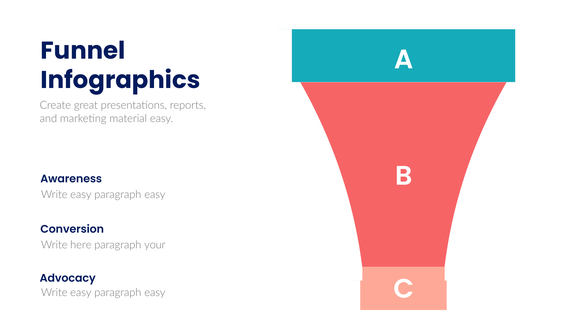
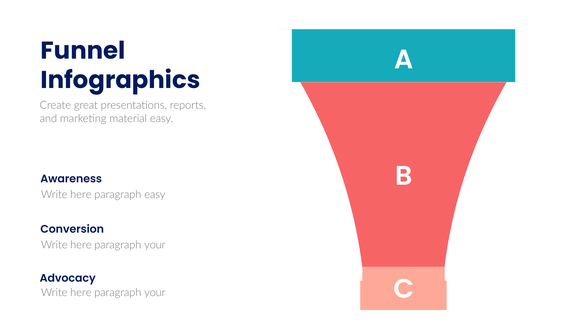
easy at (81, 194): easy -> here
easy at (81, 292): easy -> here
easy at (155, 292): easy -> your
